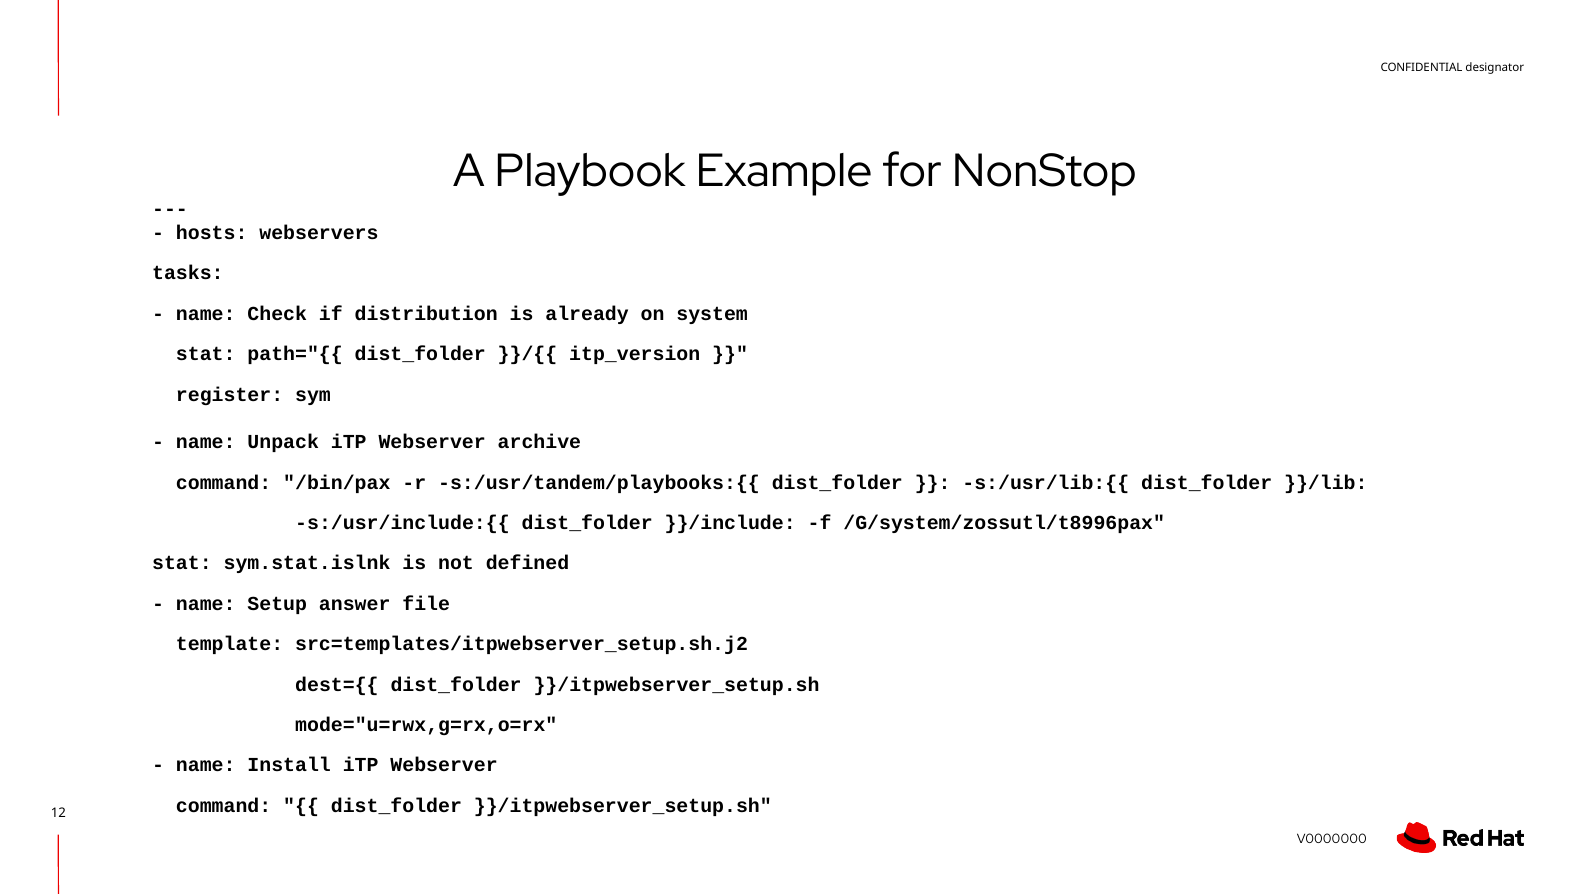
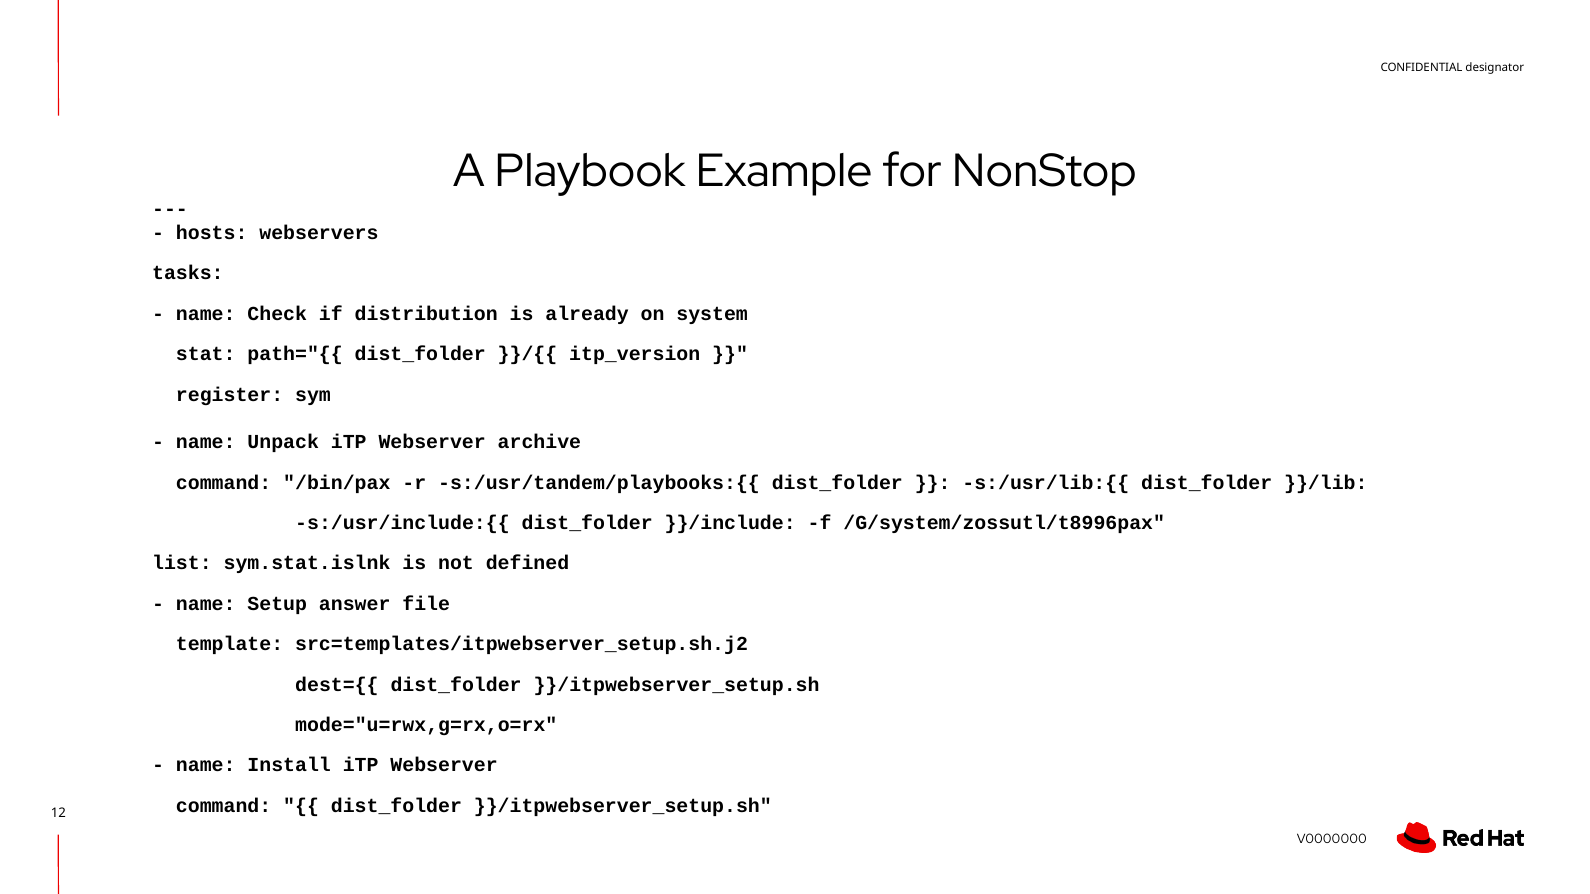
stat at (182, 564): stat -> list
